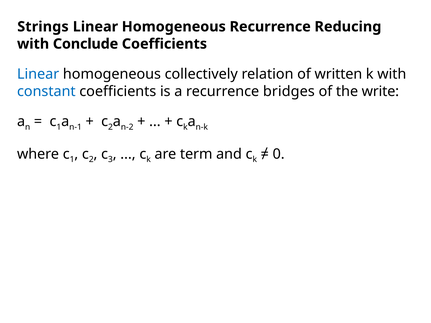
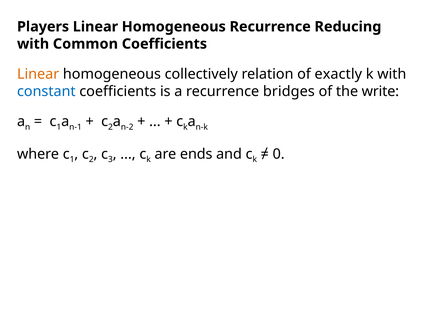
Strings: Strings -> Players
Conclude: Conclude -> Common
Linear at (38, 74) colour: blue -> orange
written: written -> exactly
term: term -> ends
